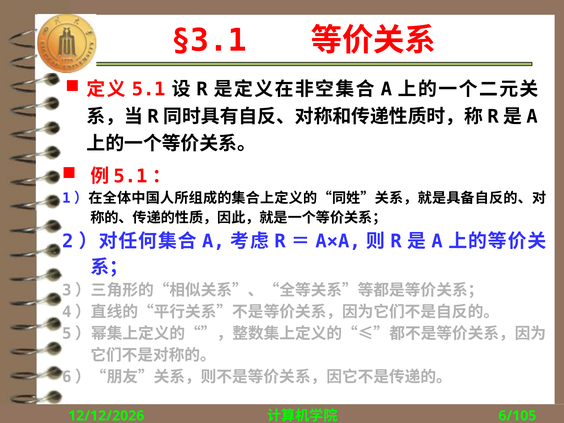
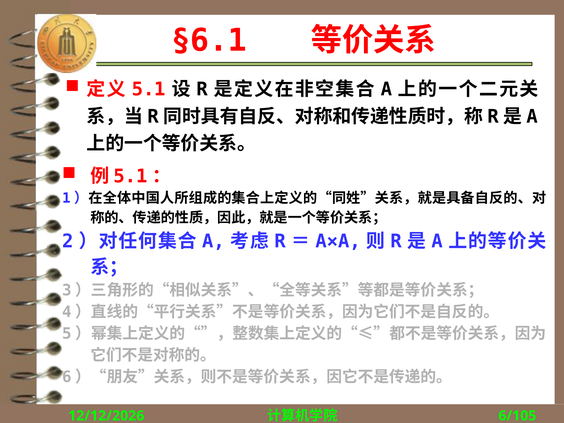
§3.1: §3.1 -> §6.1
